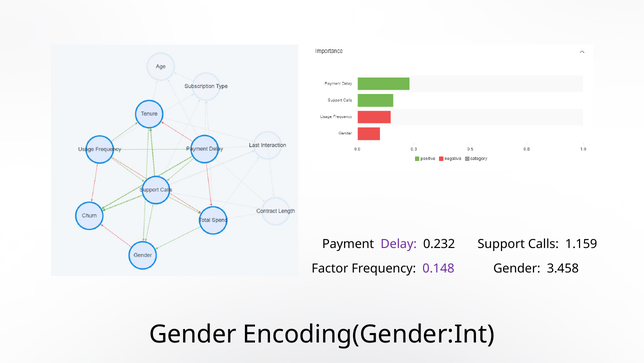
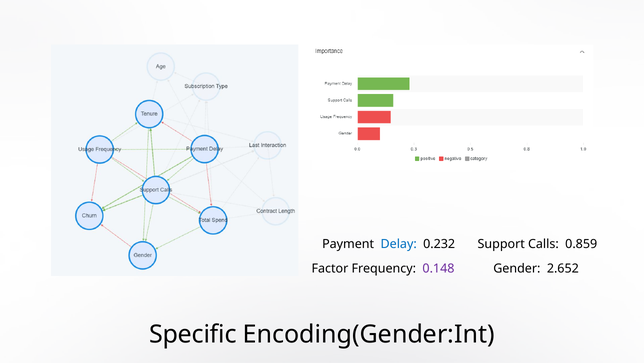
Delay colour: purple -> blue
1.159: 1.159 -> 0.859
3.458: 3.458 -> 2.652
Gender at (193, 334): Gender -> Specific
